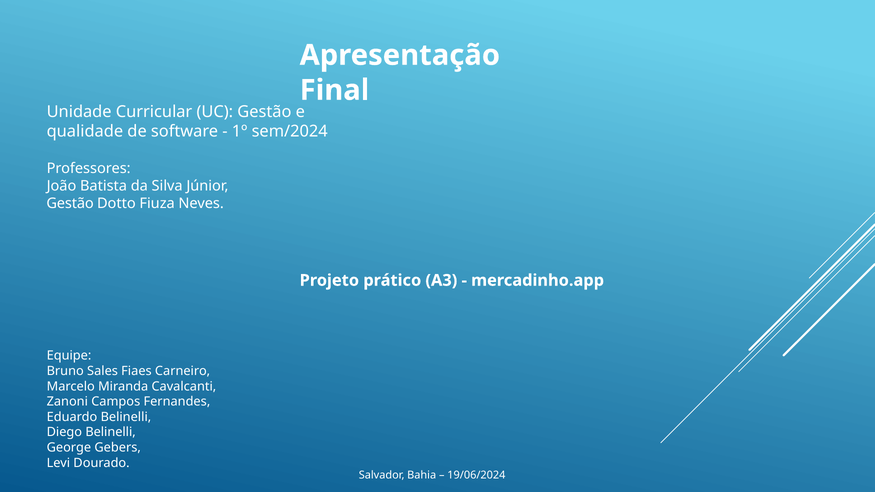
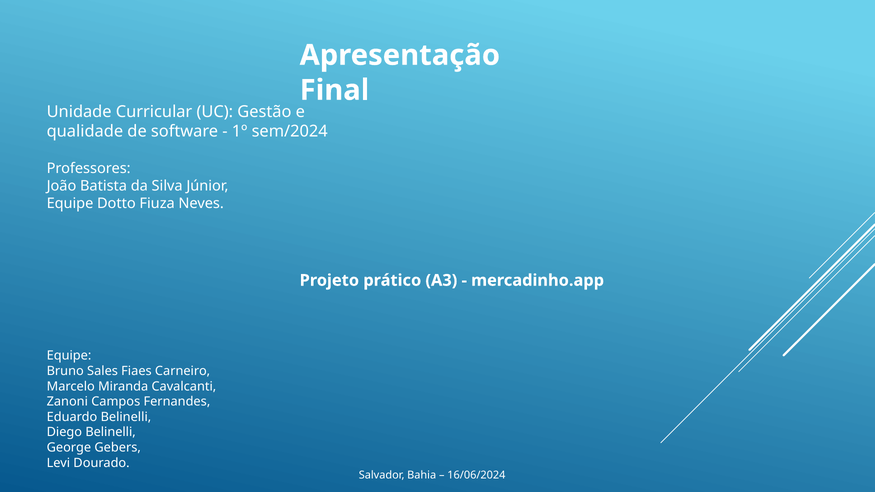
Gestão at (70, 203): Gestão -> Equipe
19/06/2024: 19/06/2024 -> 16/06/2024
